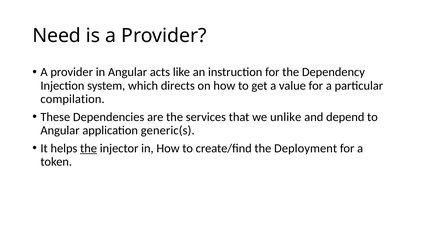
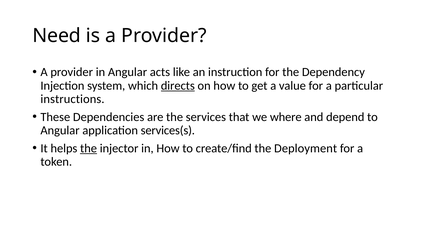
directs underline: none -> present
compilation: compilation -> instructions
unlike: unlike -> where
generic(s: generic(s -> services(s
